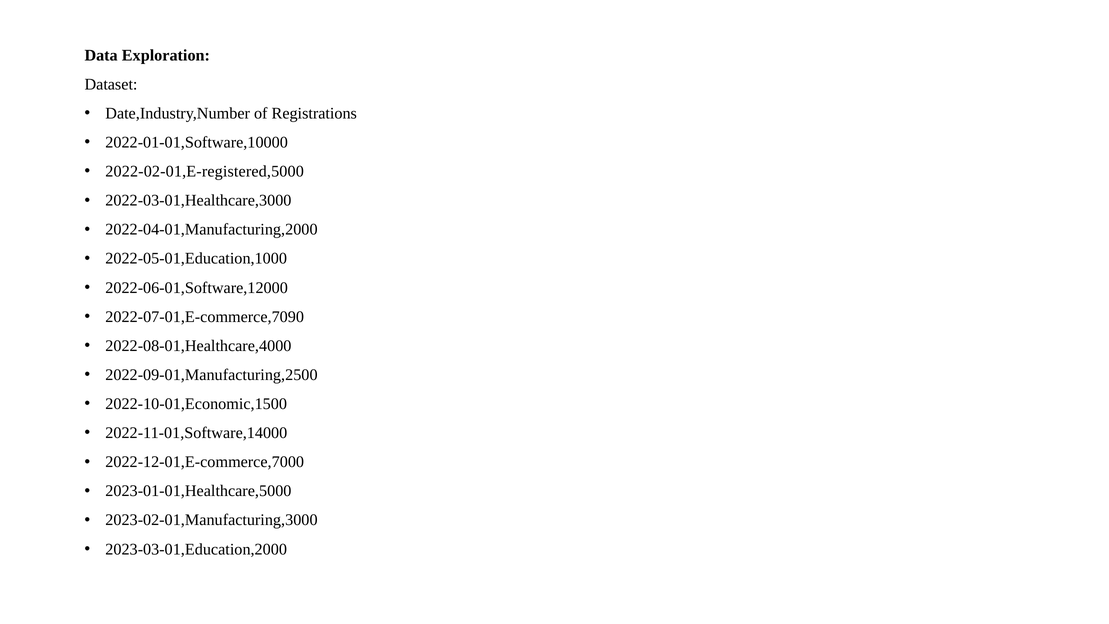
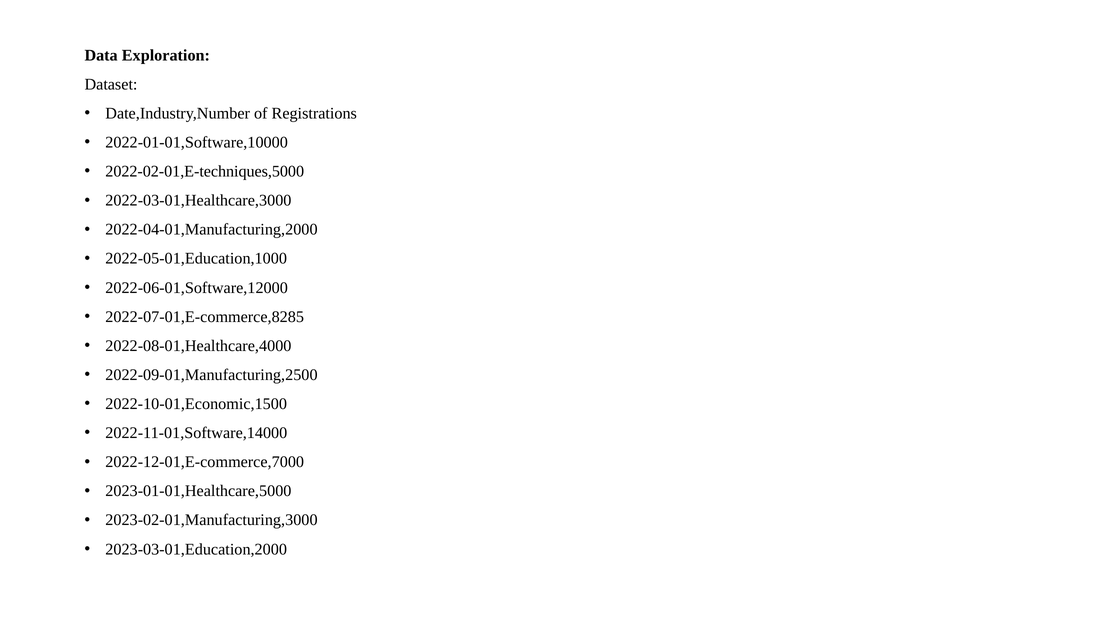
2022-02-01,E-registered,5000: 2022-02-01,E-registered,5000 -> 2022-02-01,E-techniques,5000
2022-07-01,E-commerce,7090: 2022-07-01,E-commerce,7090 -> 2022-07-01,E-commerce,8285
